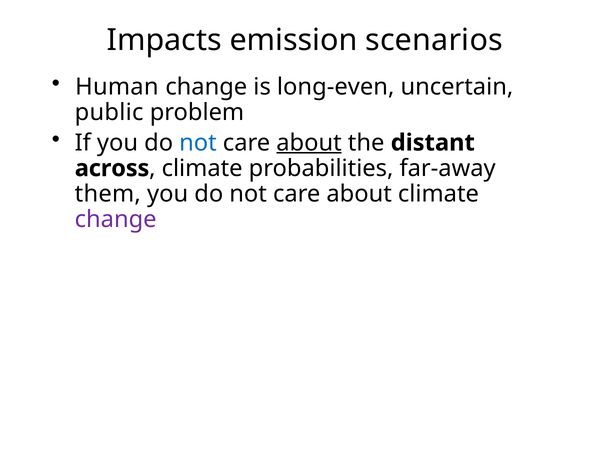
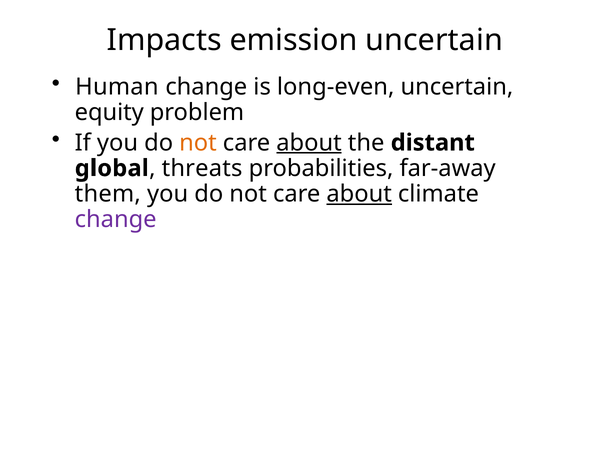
emission scenarios: scenarios -> uncertain
public: public -> equity
not at (198, 143) colour: blue -> orange
across: across -> global
climate at (202, 169): climate -> threats
about at (359, 194) underline: none -> present
